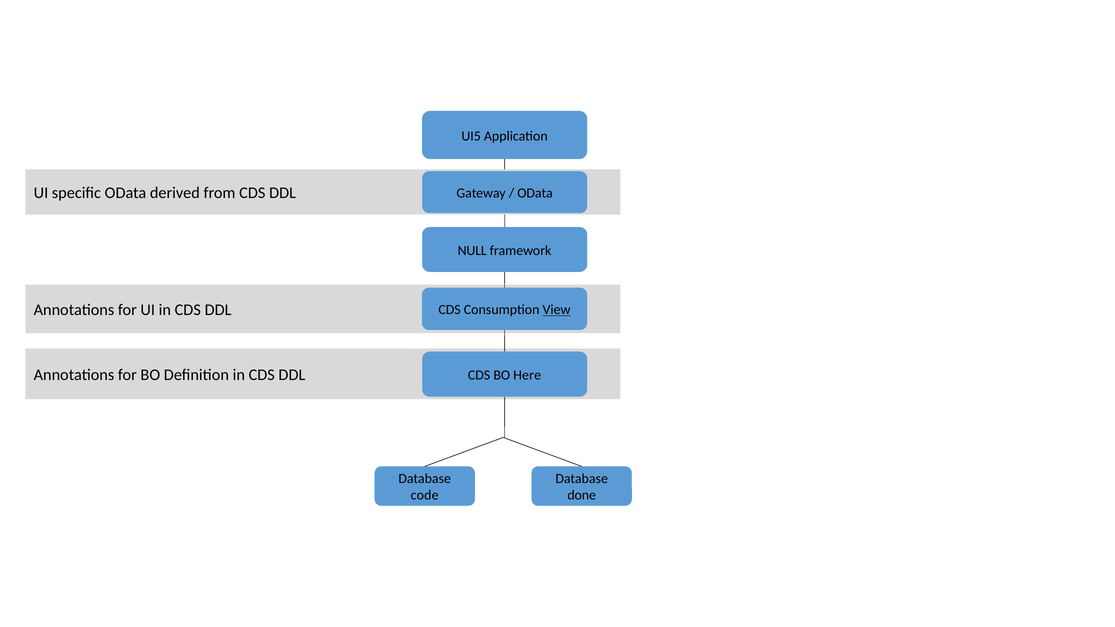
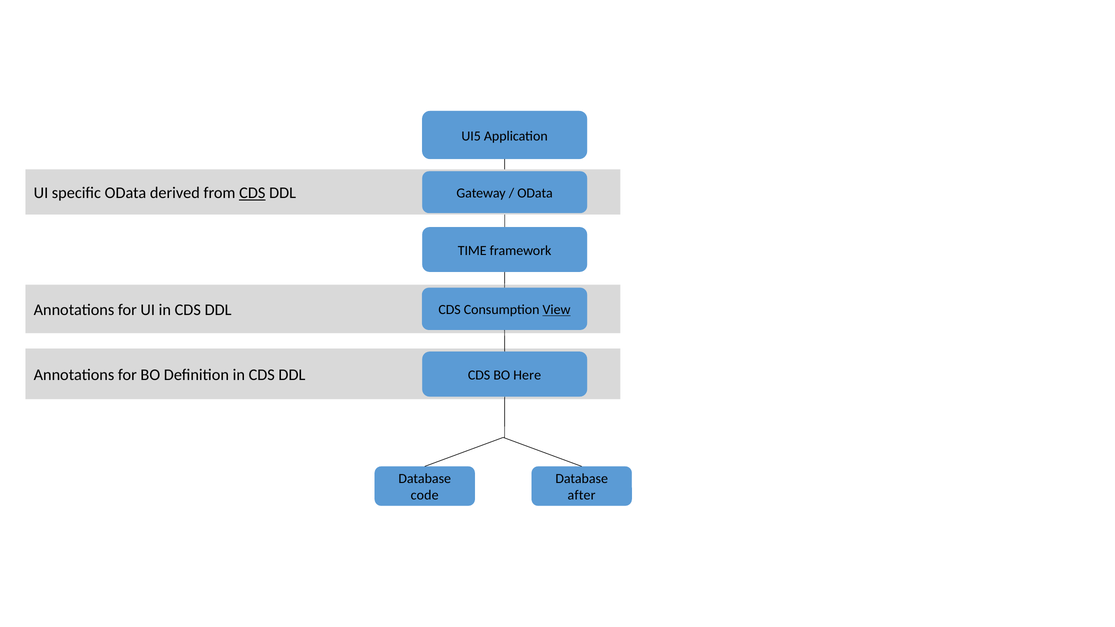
CDS at (252, 193) underline: none -> present
NULL: NULL -> TIME
done: done -> after
